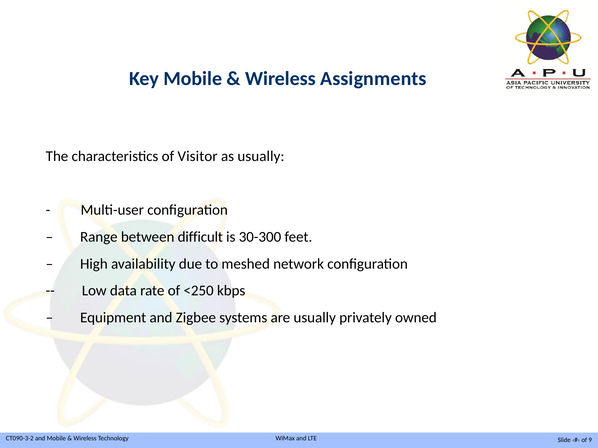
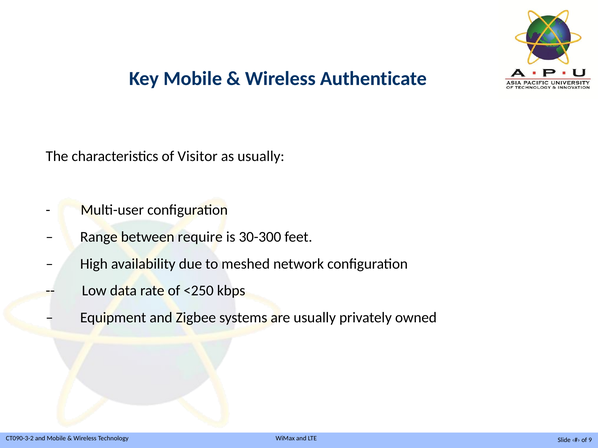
Assignments: Assignments -> Authenticate
difficult: difficult -> require
